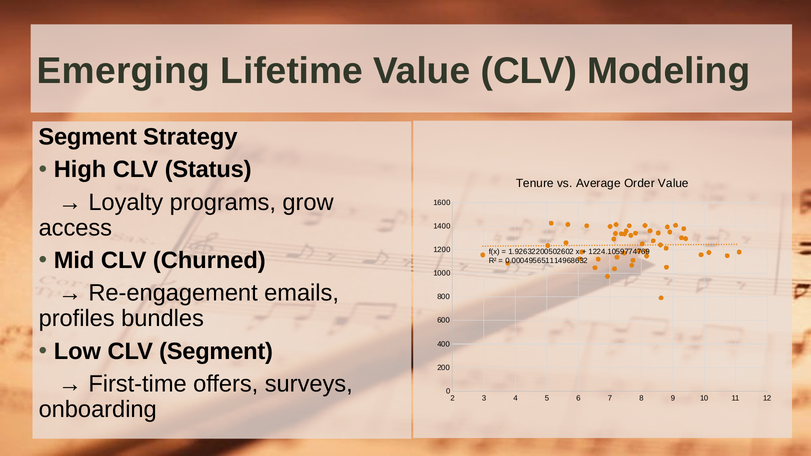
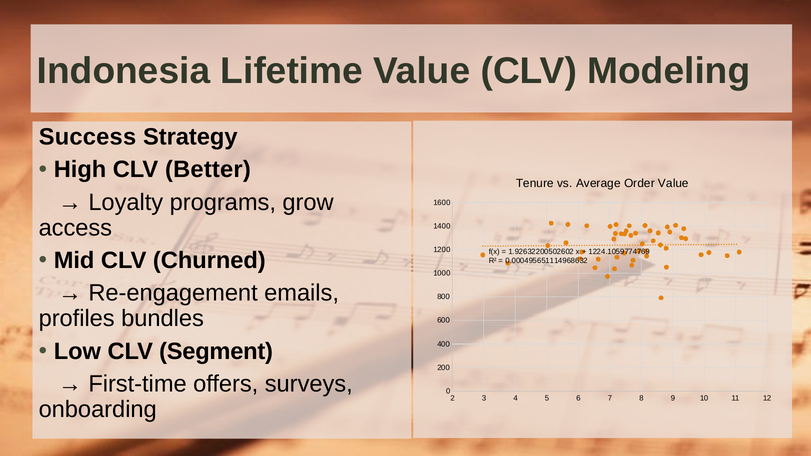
Emerging: Emerging -> Indonesia
Segment at (88, 137): Segment -> Success
Status: Status -> Better
